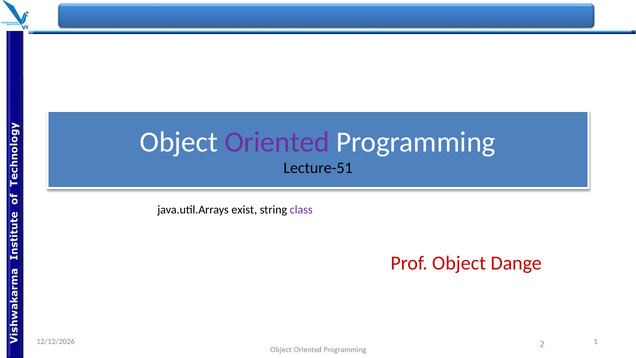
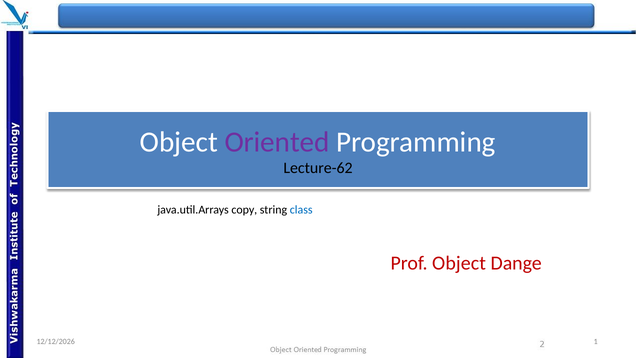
Lecture-51: Lecture-51 -> Lecture-62
exist: exist -> copy
class colour: purple -> blue
